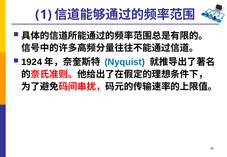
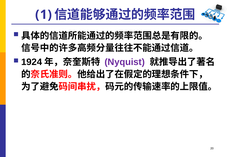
Nyquist colour: blue -> purple
